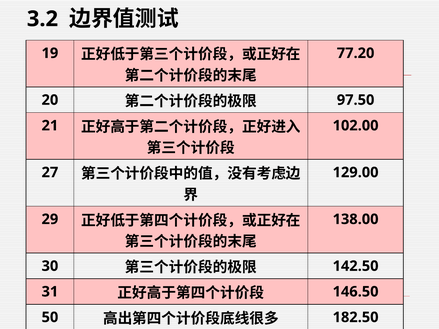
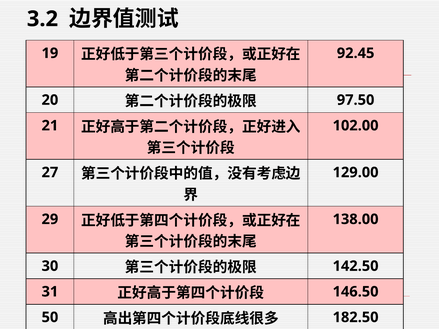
77.20: 77.20 -> 92.45
